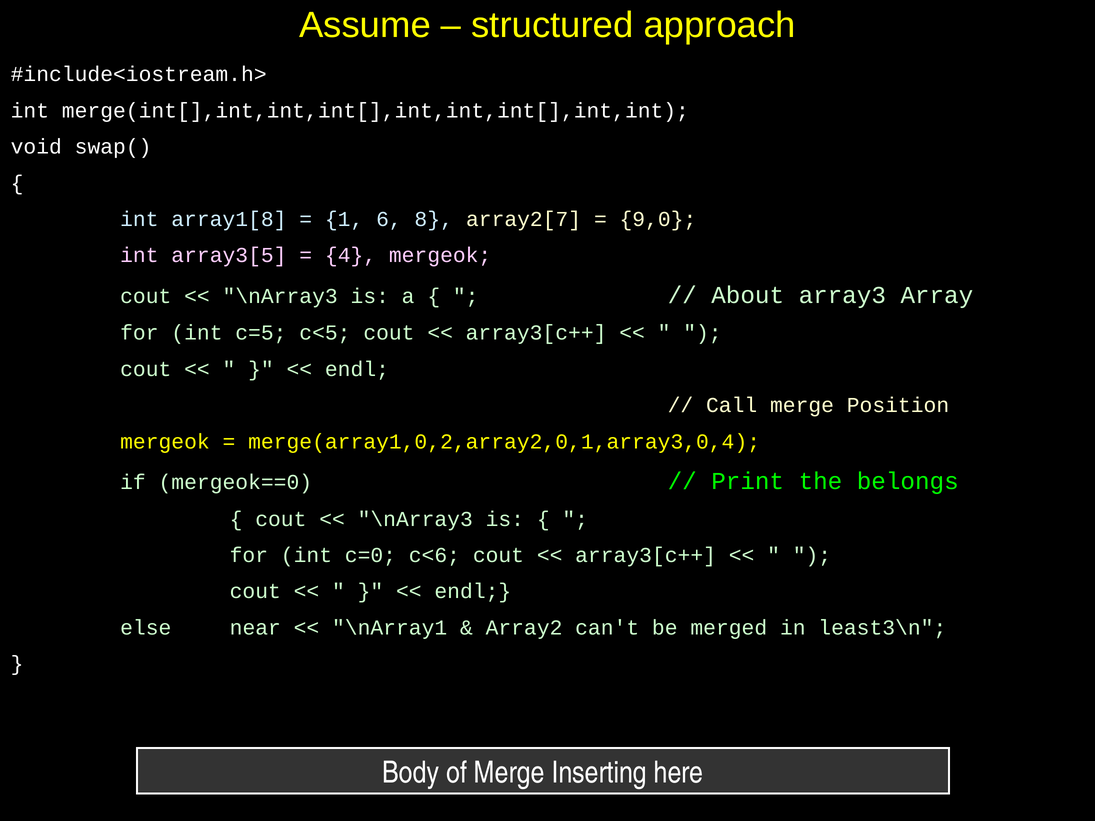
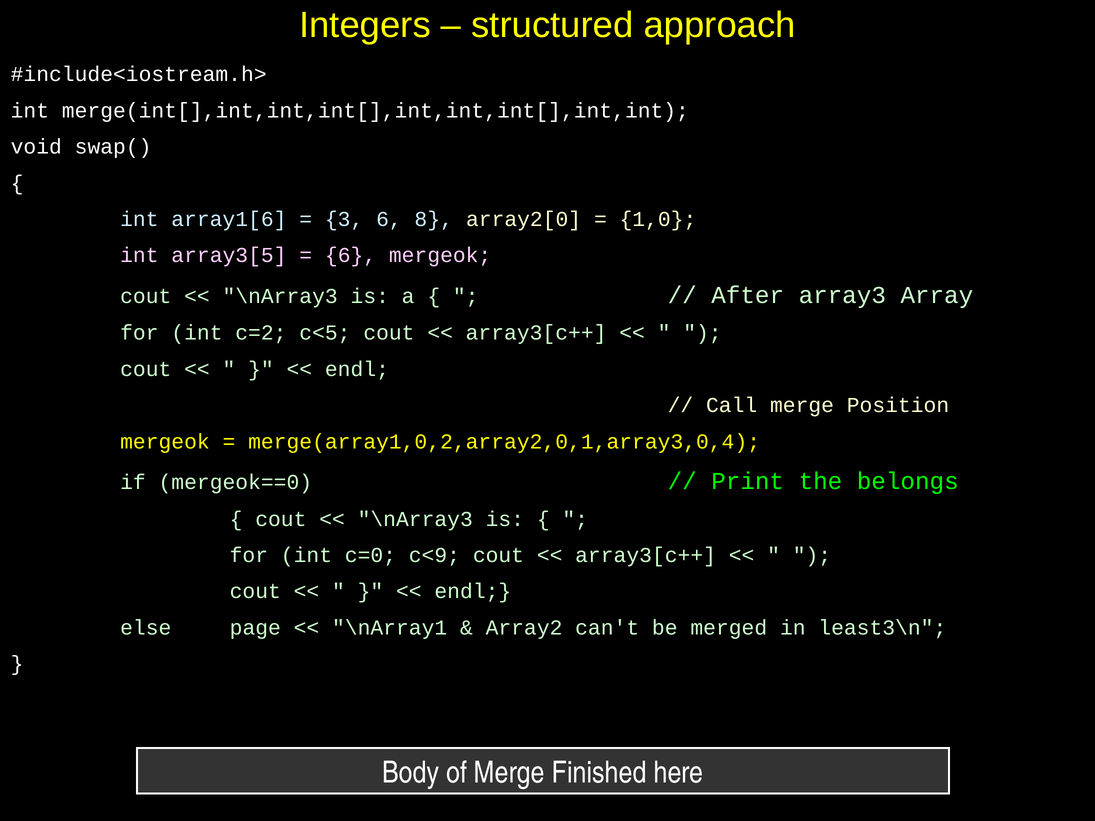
Assume: Assume -> Integers
array1[8: array1[8 -> array1[6
1: 1 -> 3
array2[7: array2[7 -> array2[0
9,0: 9,0 -> 1,0
4 at (351, 255): 4 -> 6
About: About -> After
c=5: c=5 -> c=2
c<6: c<6 -> c<9
near: near -> page
Inserting: Inserting -> Finished
